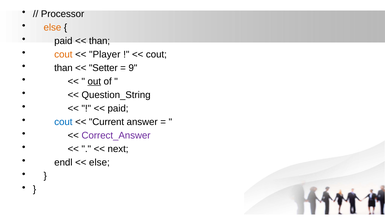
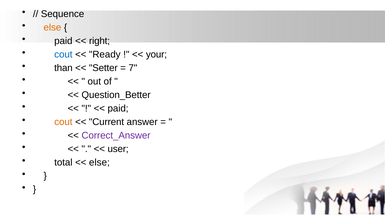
Processor: Processor -> Sequence
than at (100, 41): than -> right
cout at (63, 54) colour: orange -> blue
Player: Player -> Ready
cout at (156, 54): cout -> your
9: 9 -> 7
out underline: present -> none
Question_String: Question_String -> Question_Better
cout at (63, 122) colour: blue -> orange
next: next -> user
endl: endl -> total
